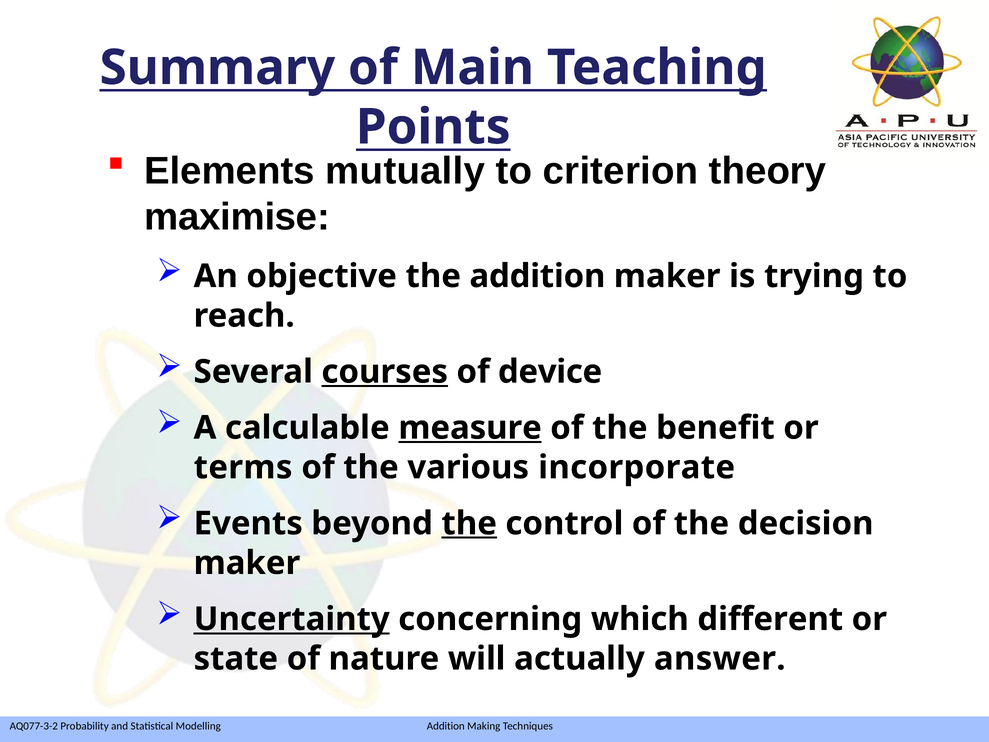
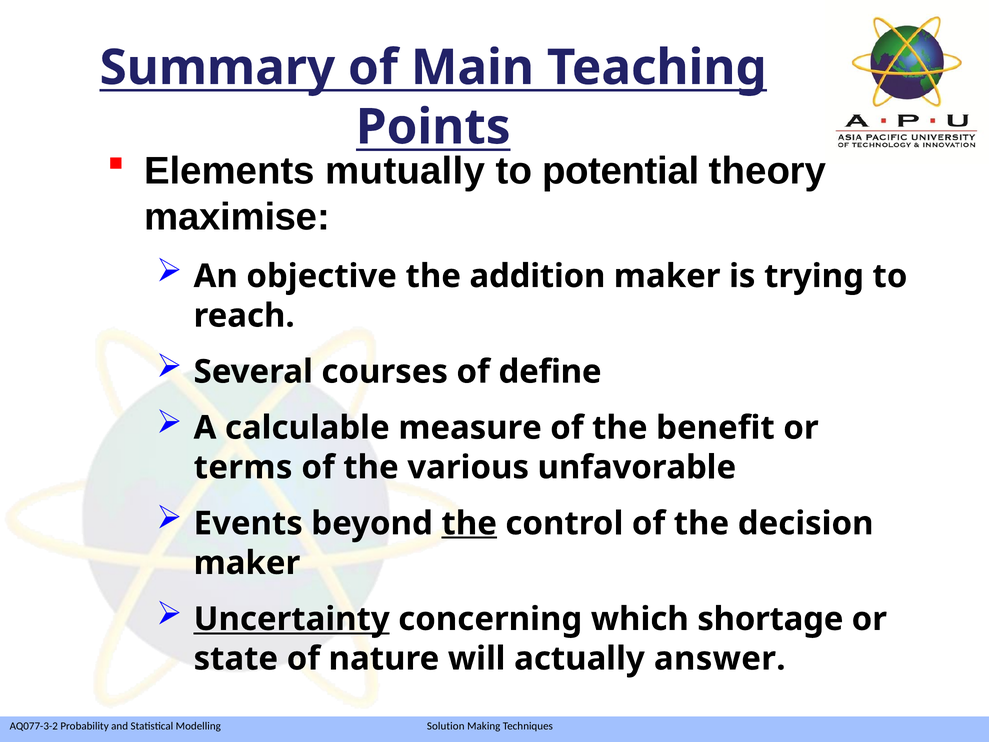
criterion: criterion -> potential
courses underline: present -> none
device: device -> define
measure underline: present -> none
incorporate: incorporate -> unfavorable
different: different -> shortage
Addition at (446, 726): Addition -> Solution
